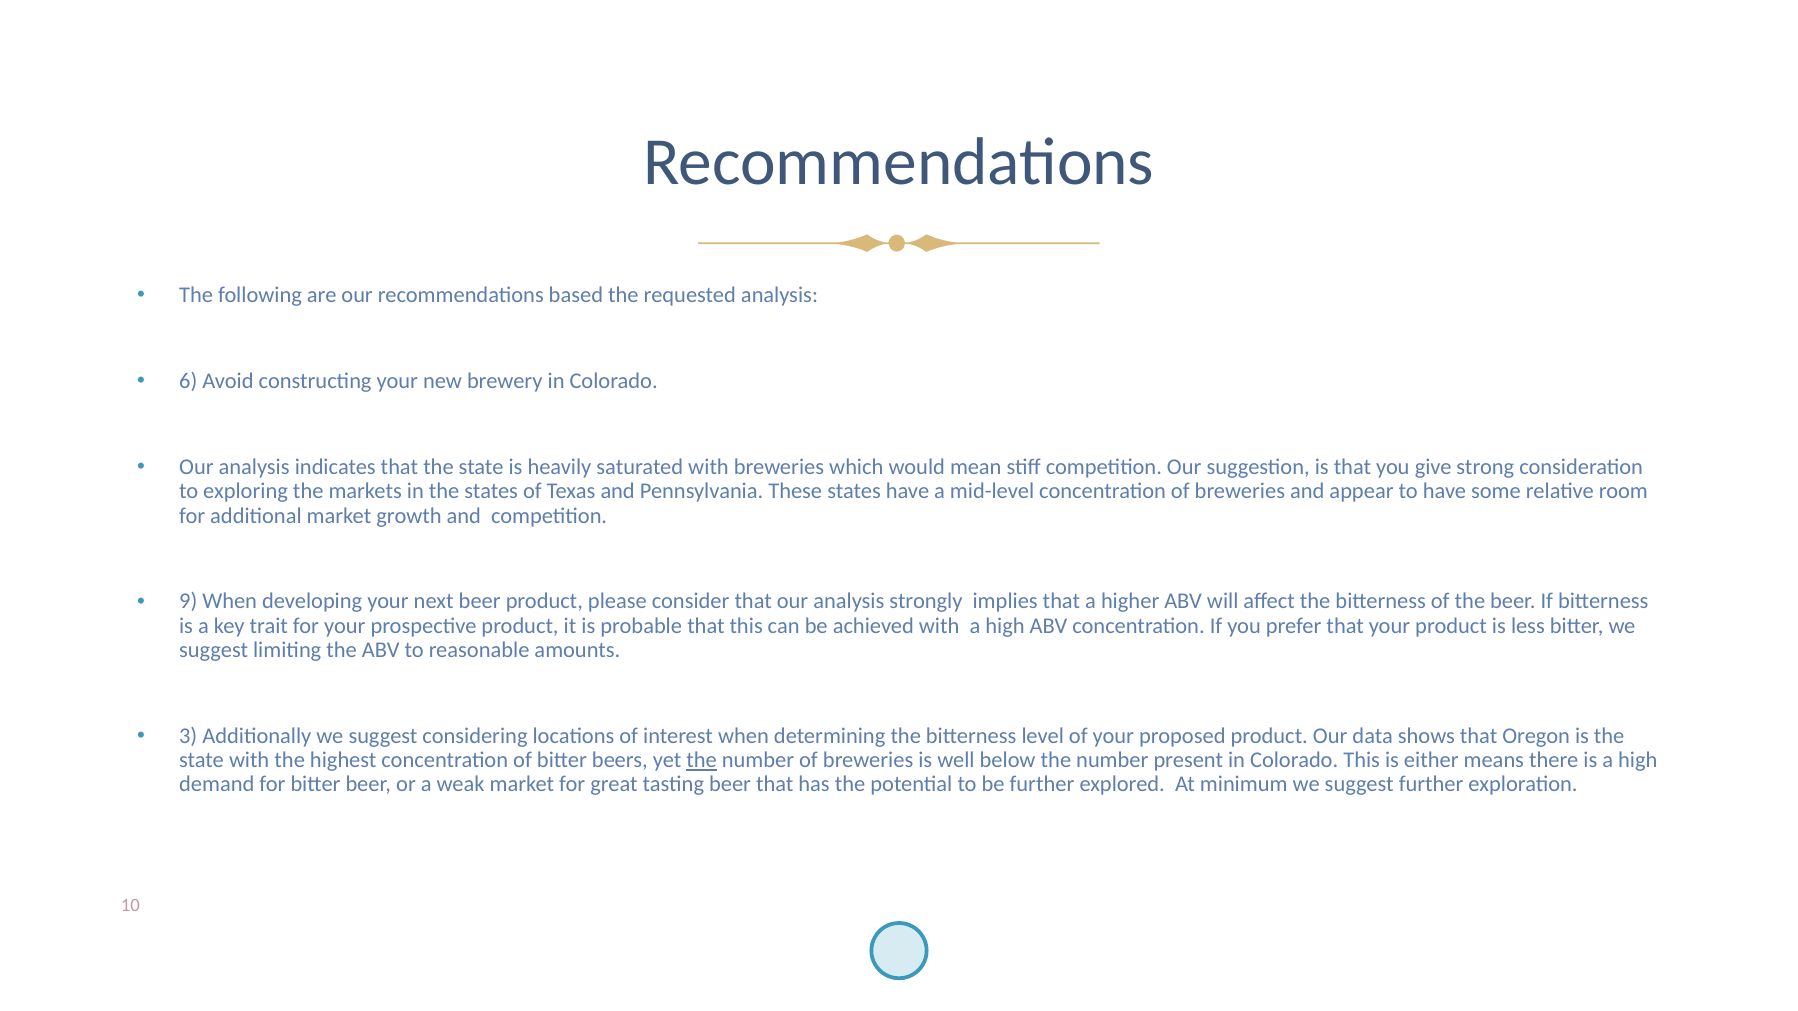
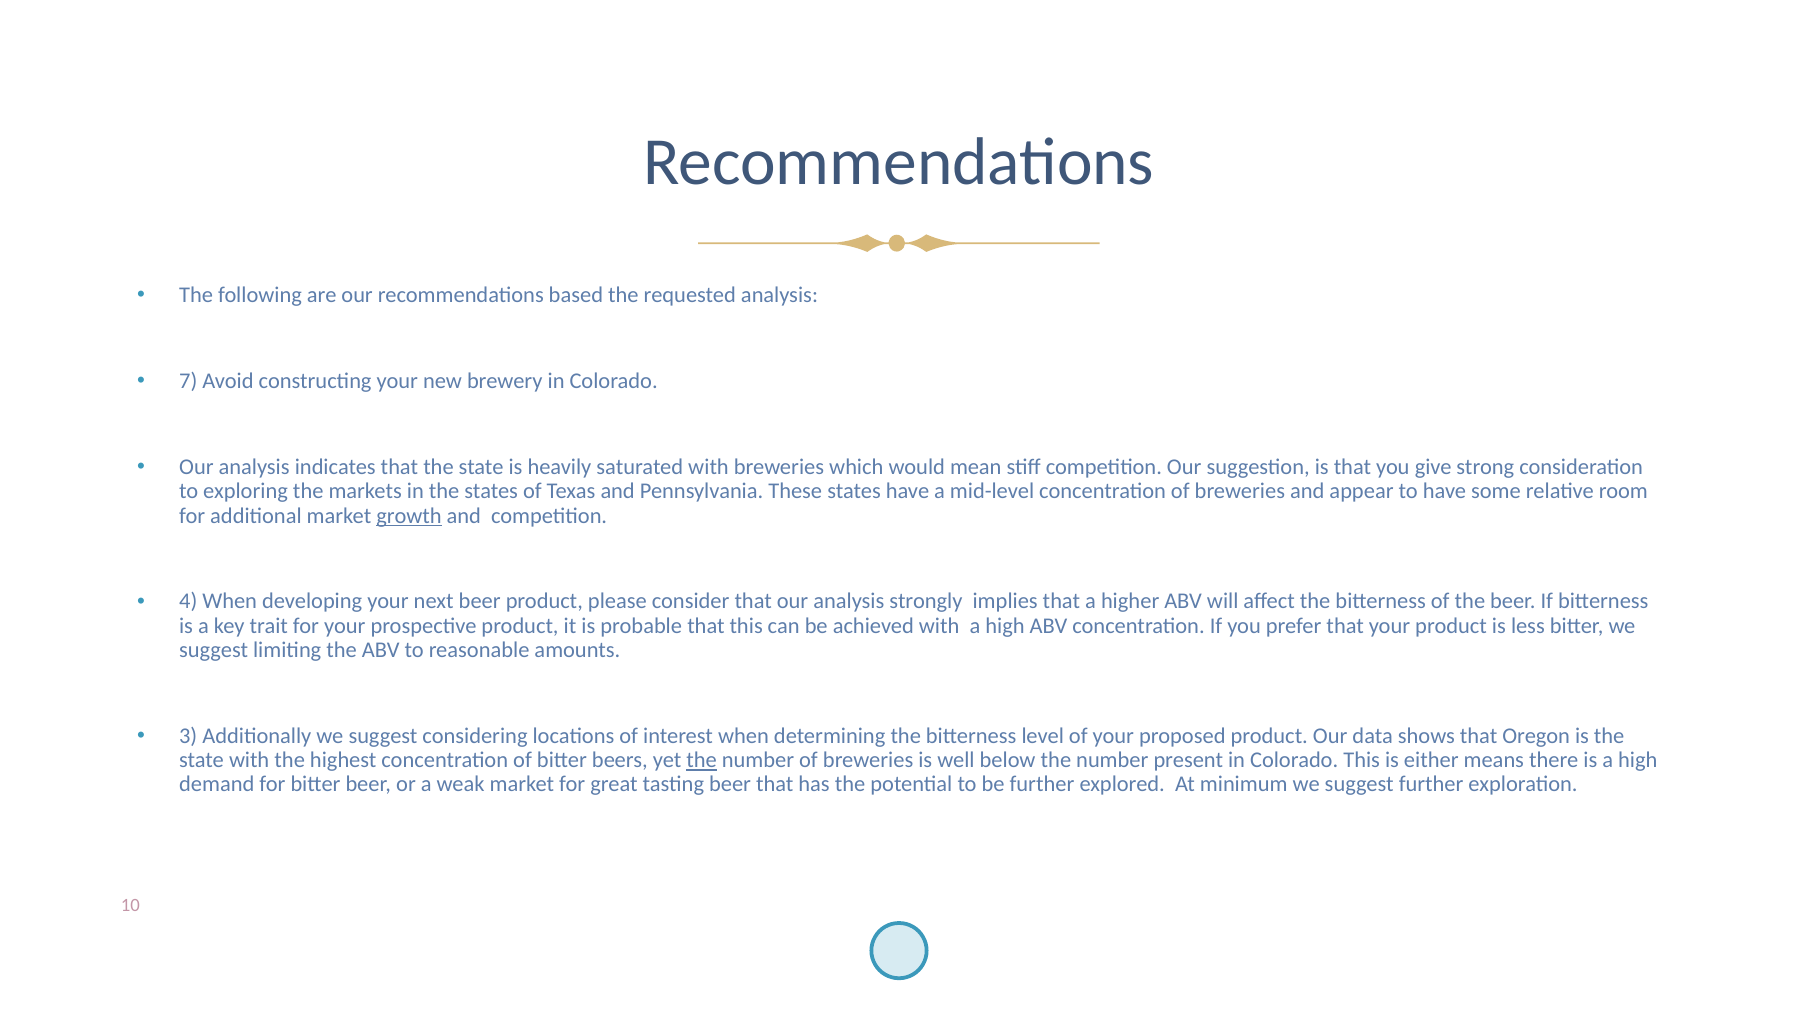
6: 6 -> 7
growth underline: none -> present
9: 9 -> 4
